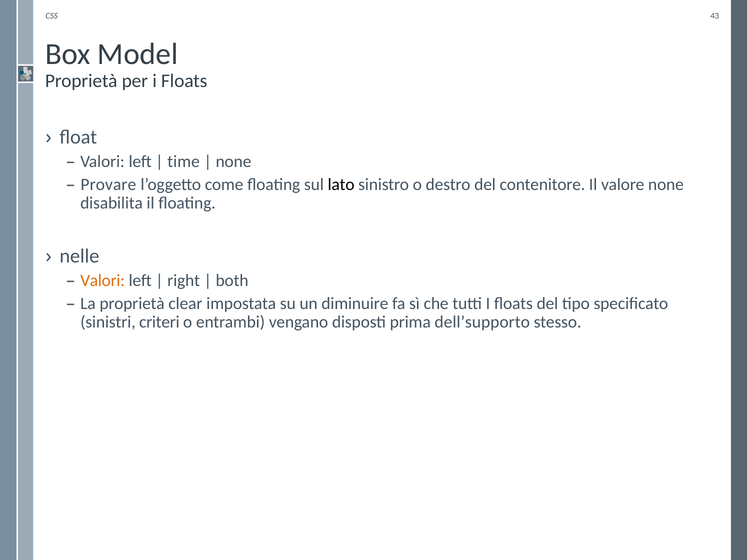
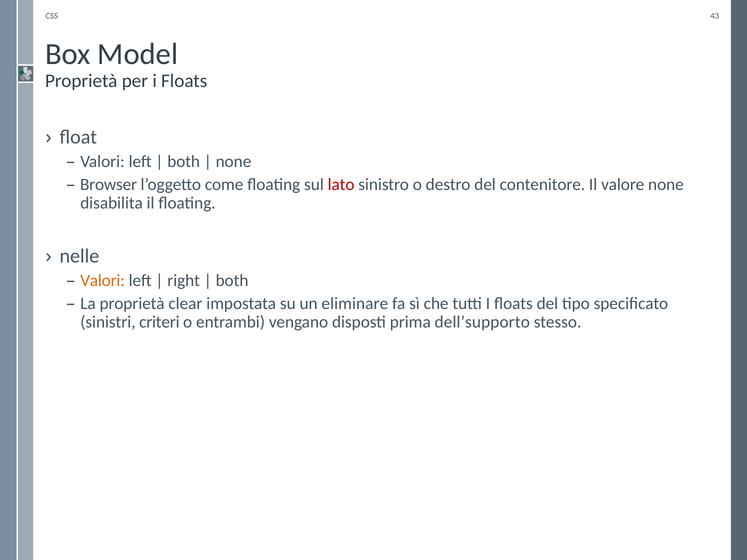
time at (184, 162): time -> both
Provare: Provare -> Browser
lato colour: black -> red
diminuire: diminuire -> eliminare
